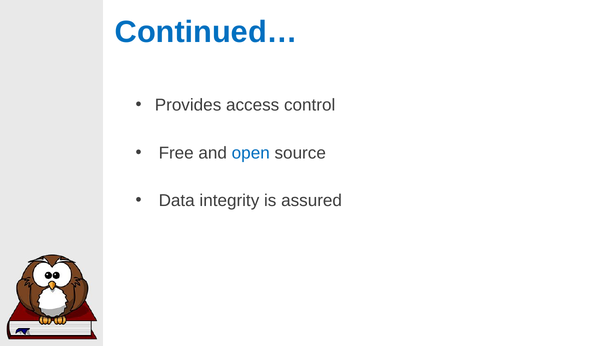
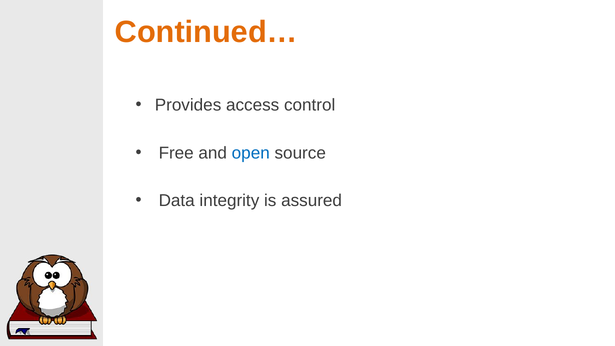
Continued… colour: blue -> orange
